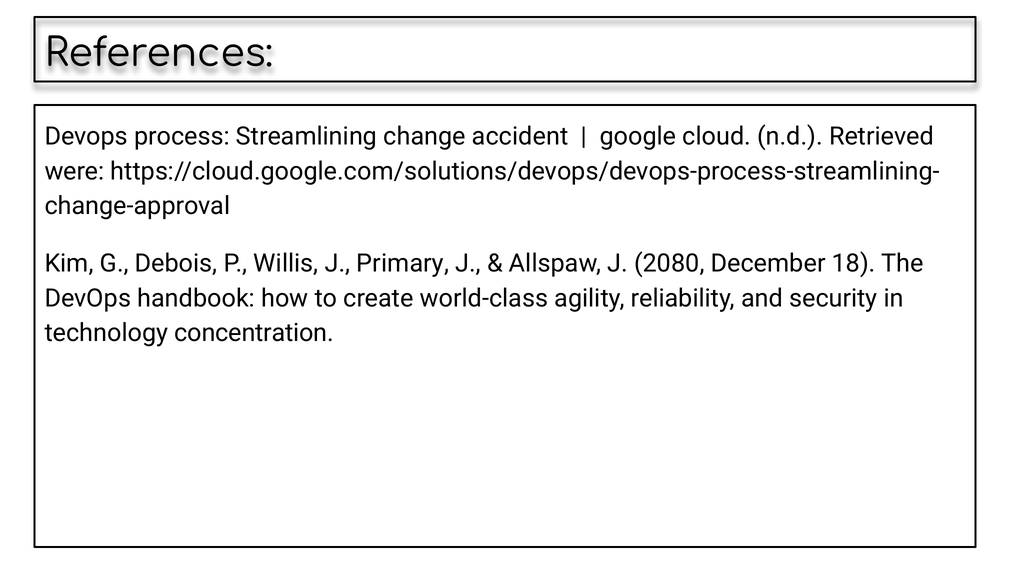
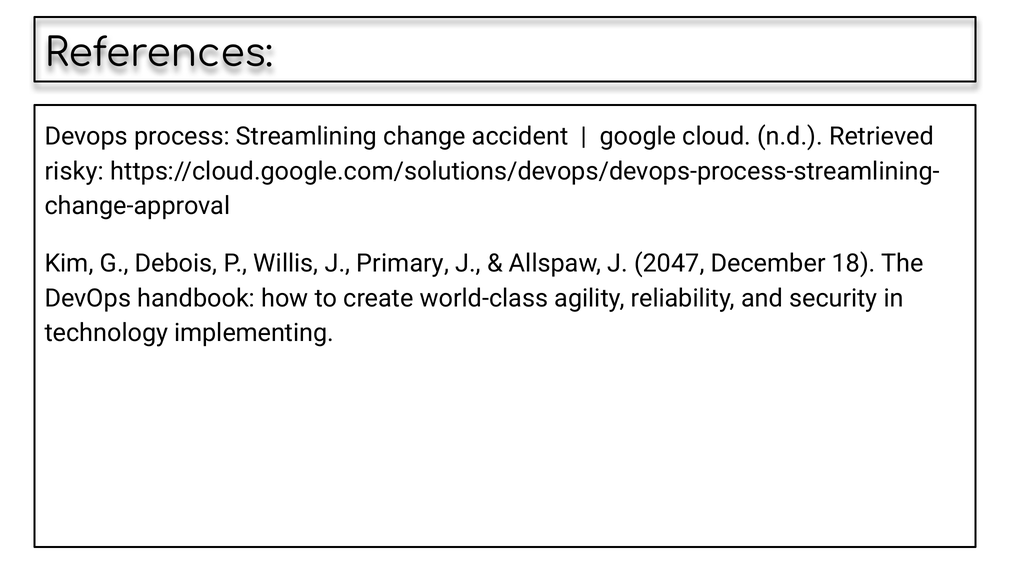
were: were -> risky
2080: 2080 -> 2047
concentration: concentration -> implementing
